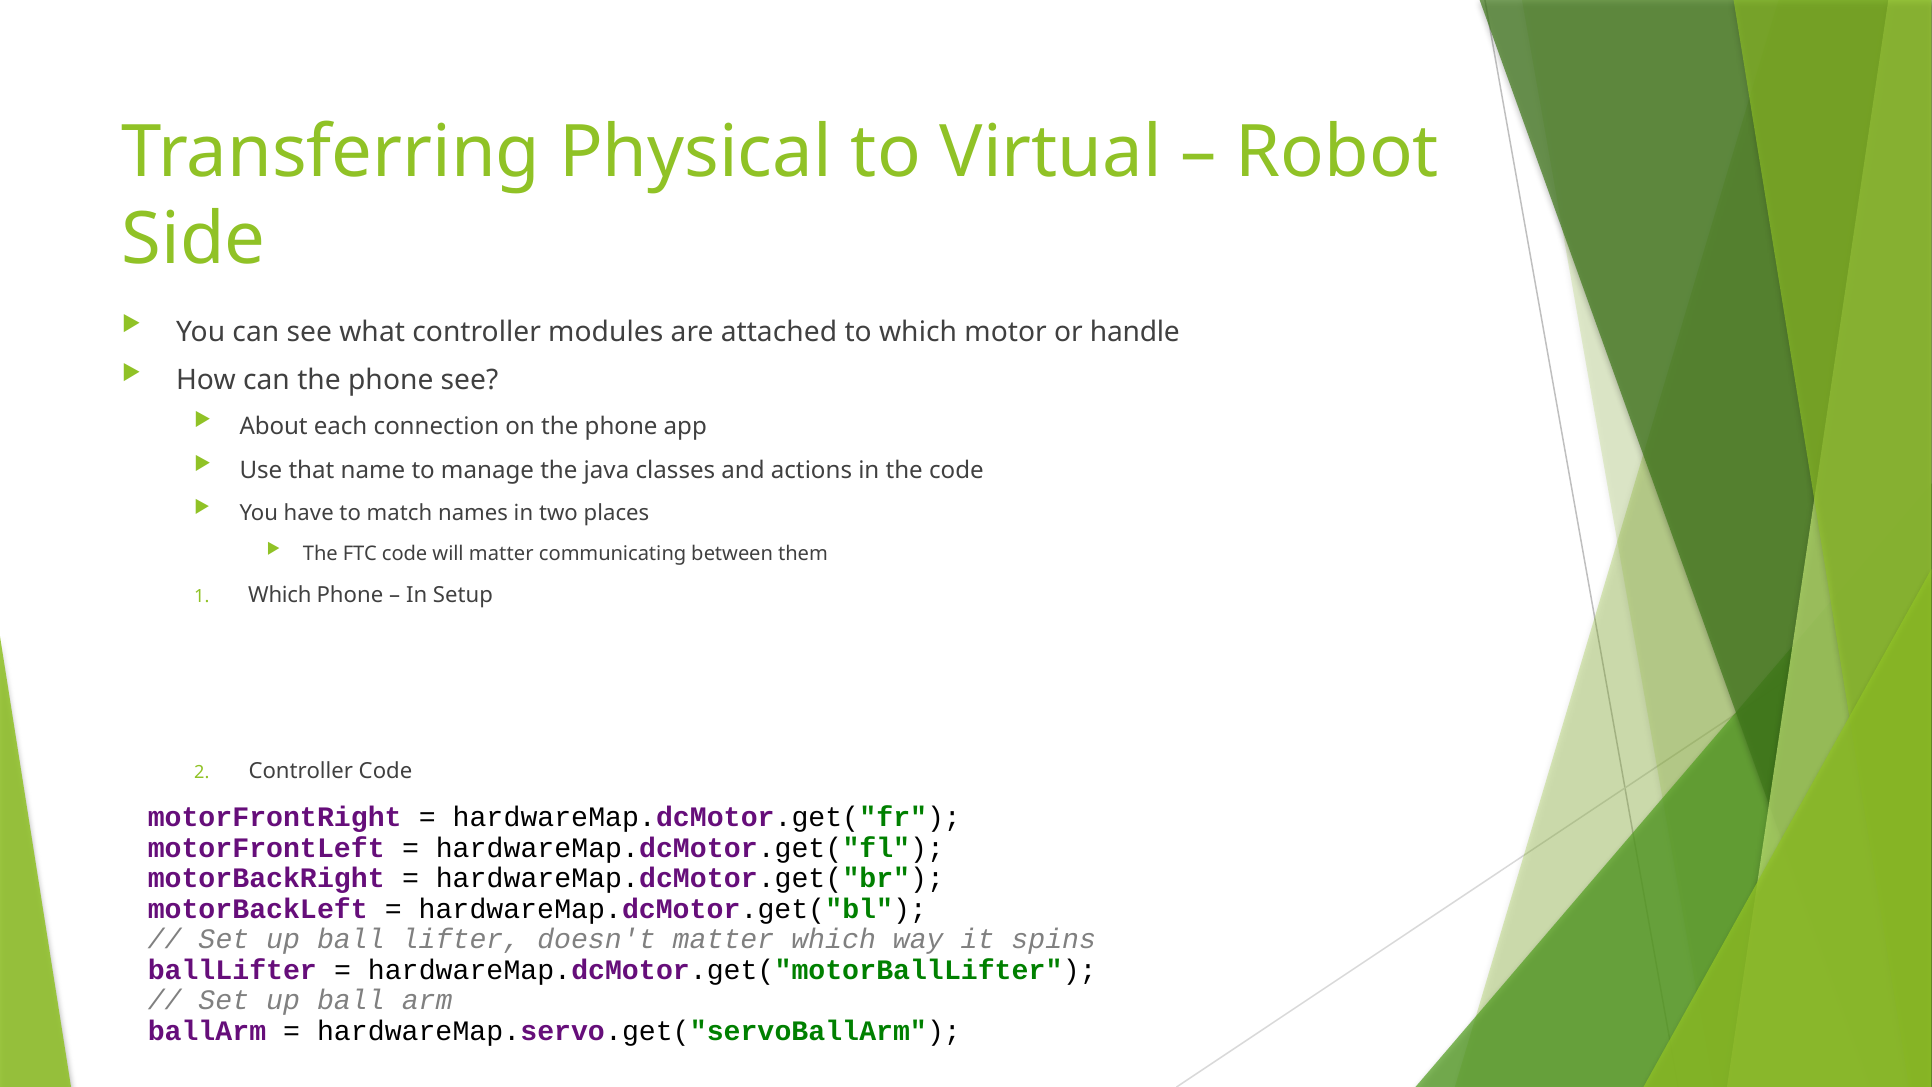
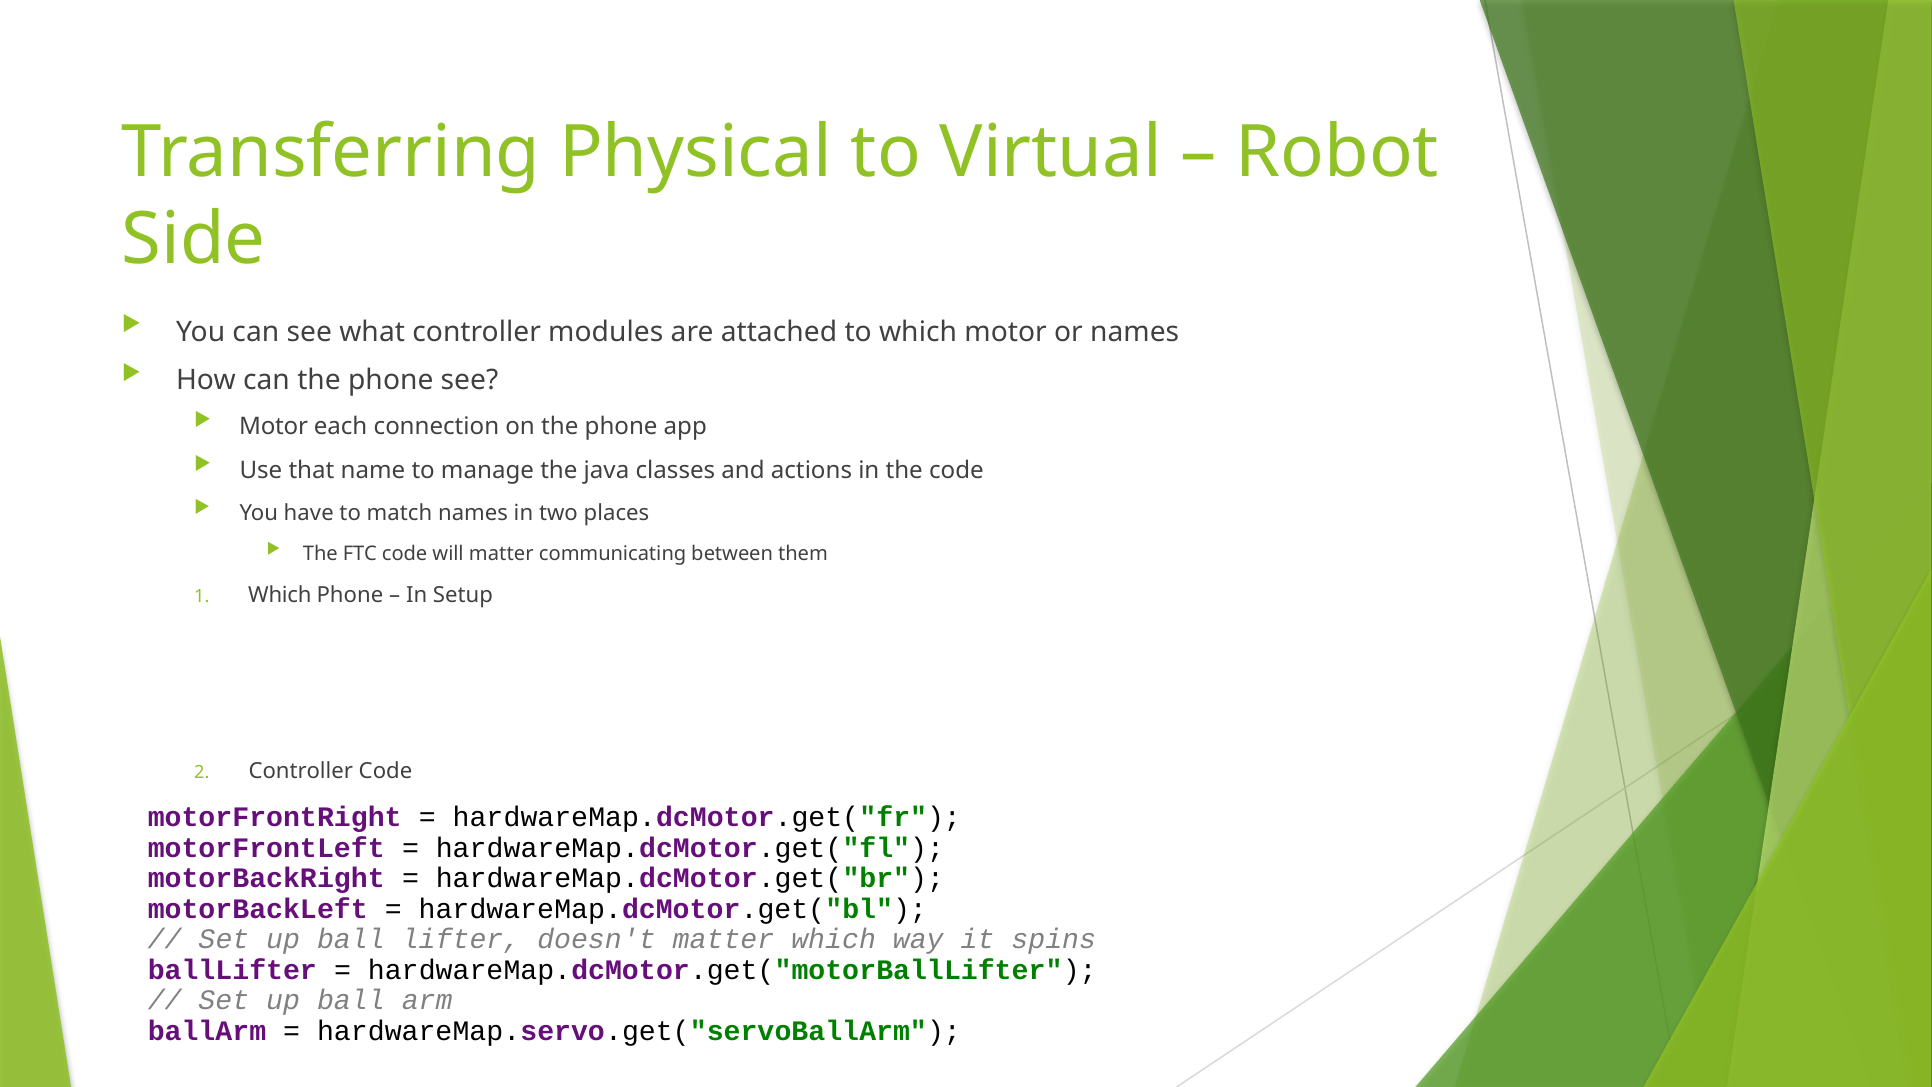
or handle: handle -> names
About at (274, 426): About -> Motor
